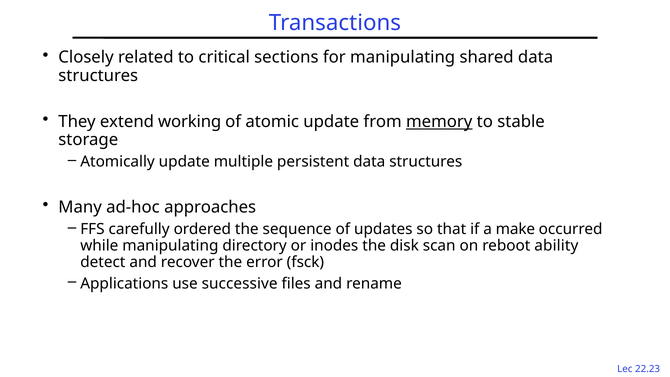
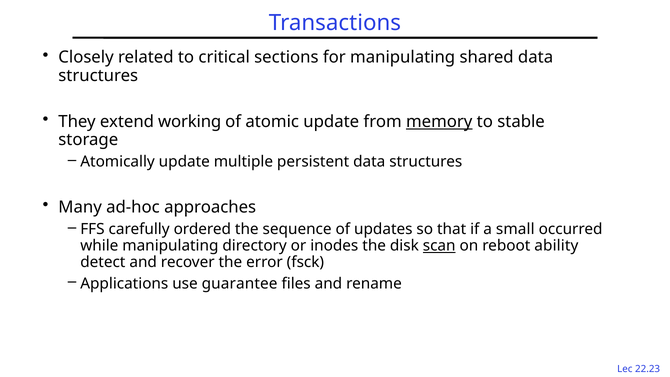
make: make -> small
scan underline: none -> present
successive: successive -> guarantee
